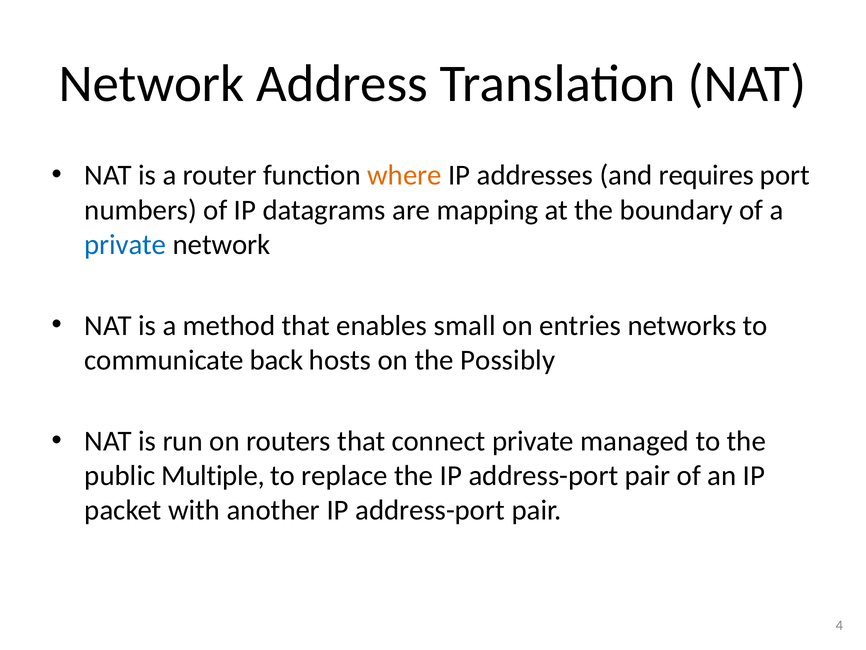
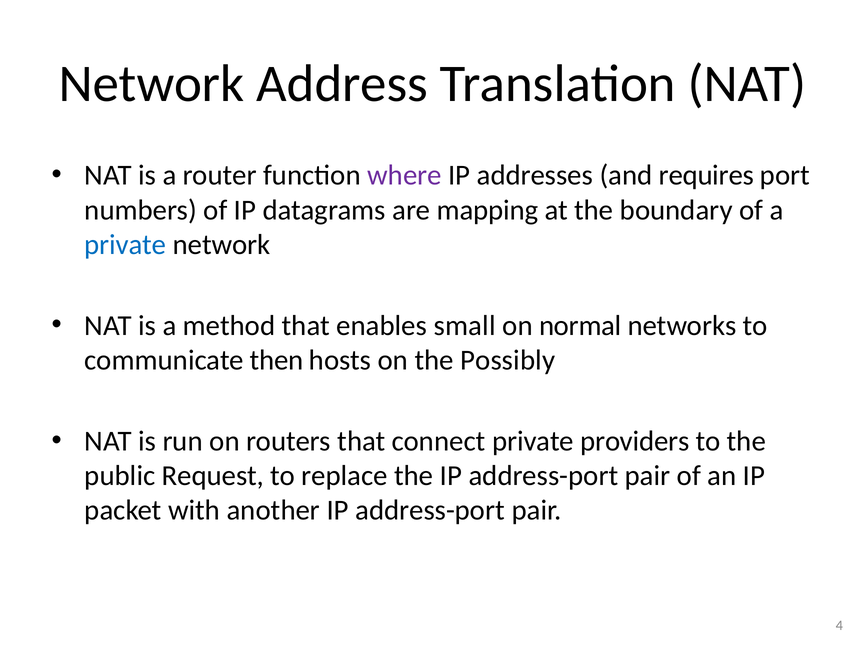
where colour: orange -> purple
entries: entries -> normal
back: back -> then
managed: managed -> providers
Multiple: Multiple -> Request
